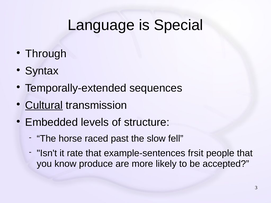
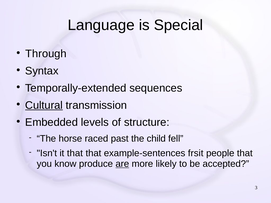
slow: slow -> child
it rate: rate -> that
are underline: none -> present
